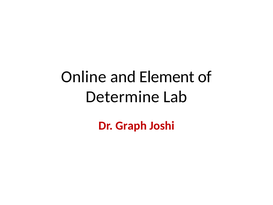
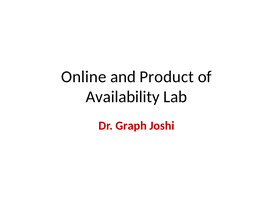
Element: Element -> Product
Determine: Determine -> Availability
